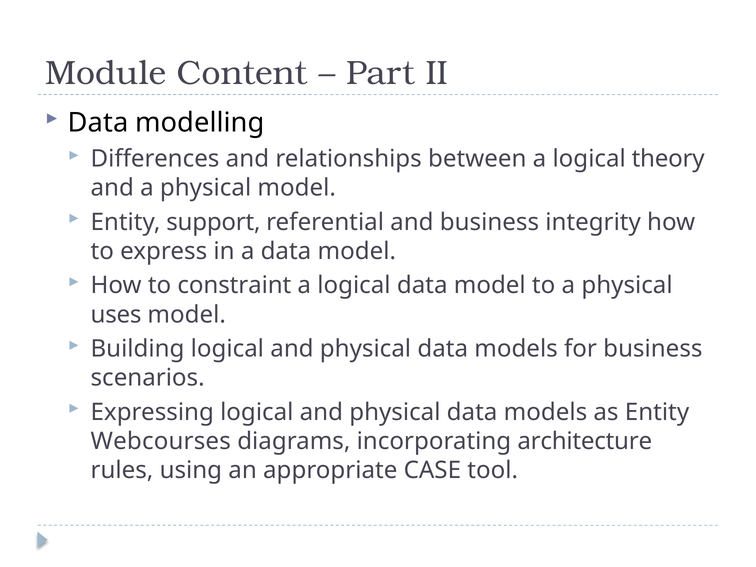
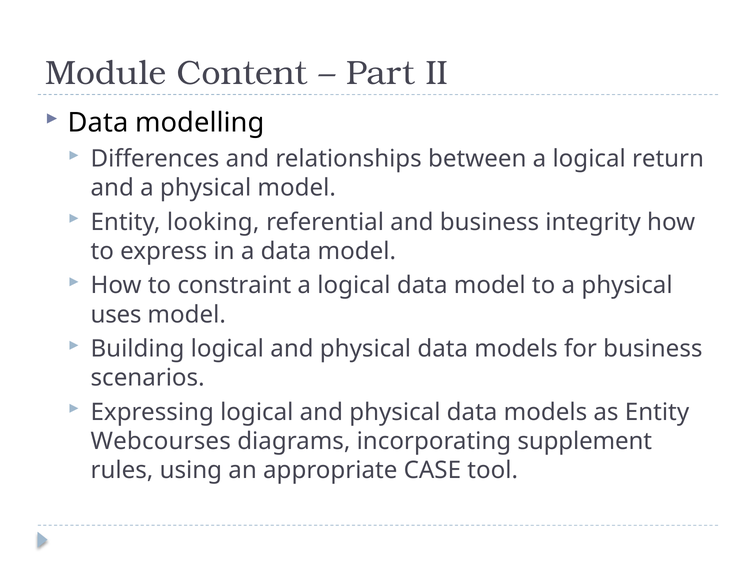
theory: theory -> return
support: support -> looking
architecture: architecture -> supplement
